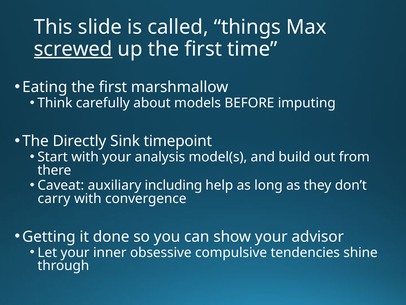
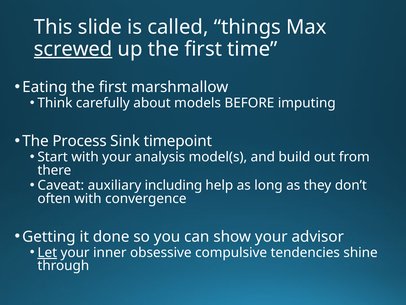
Directly: Directly -> Process
carry: carry -> often
Let underline: none -> present
